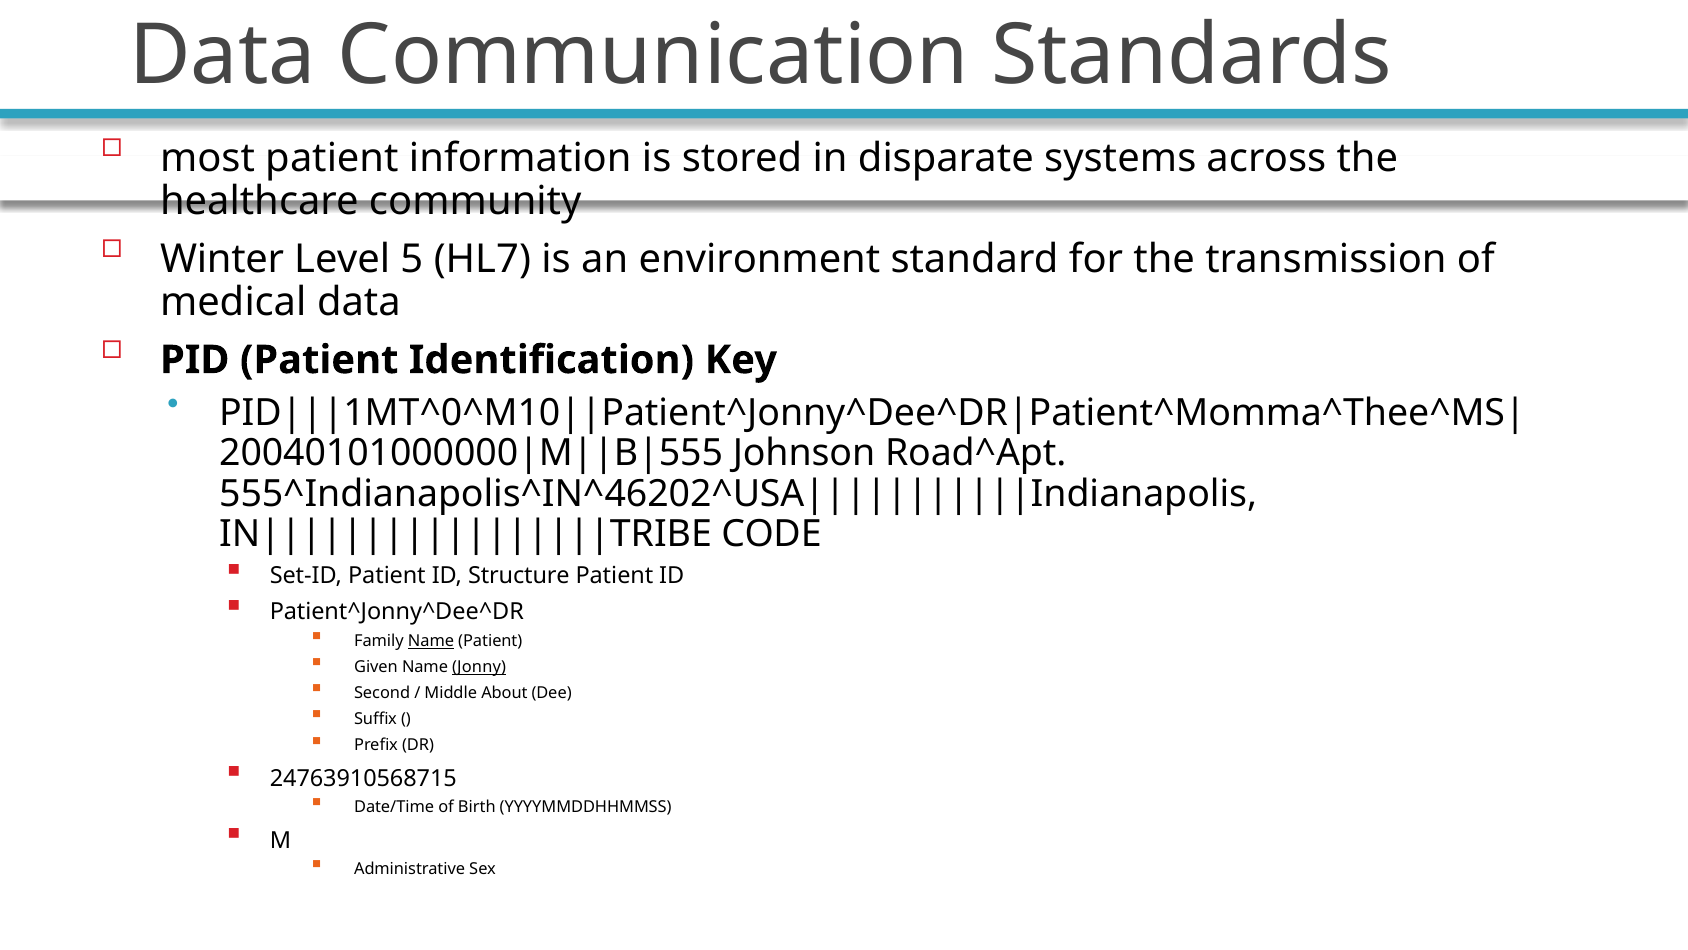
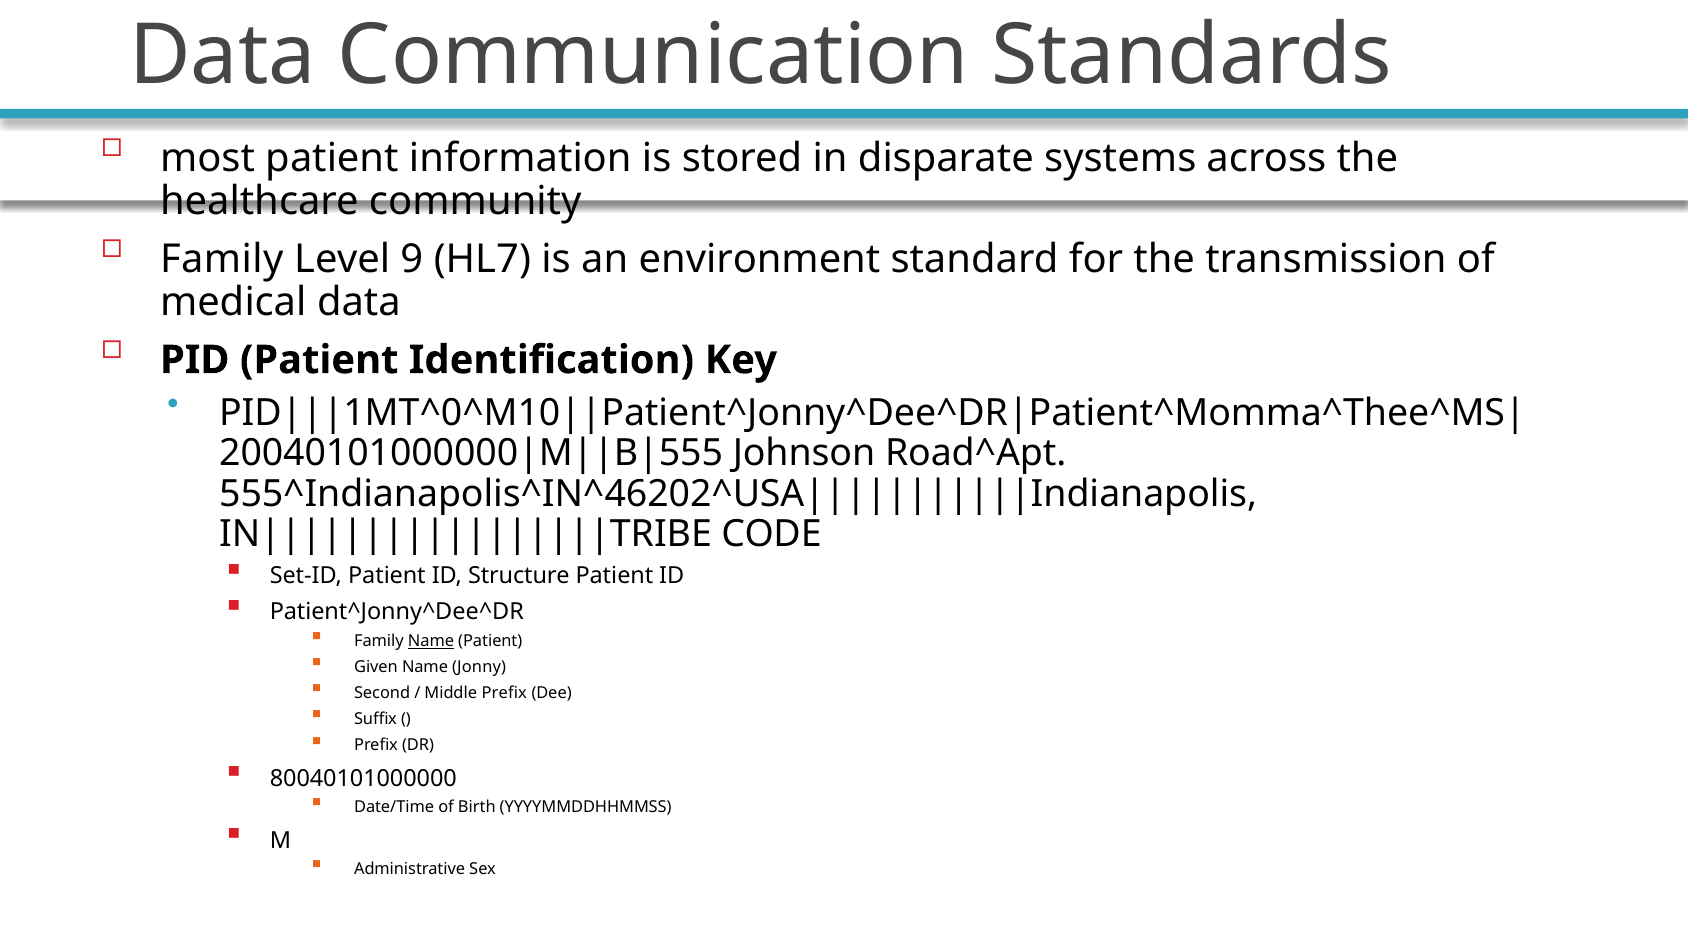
Winter at (222, 259): Winter -> Family
5: 5 -> 9
Jonny underline: present -> none
Middle About: About -> Prefix
24763910568715: 24763910568715 -> 80040101000000
